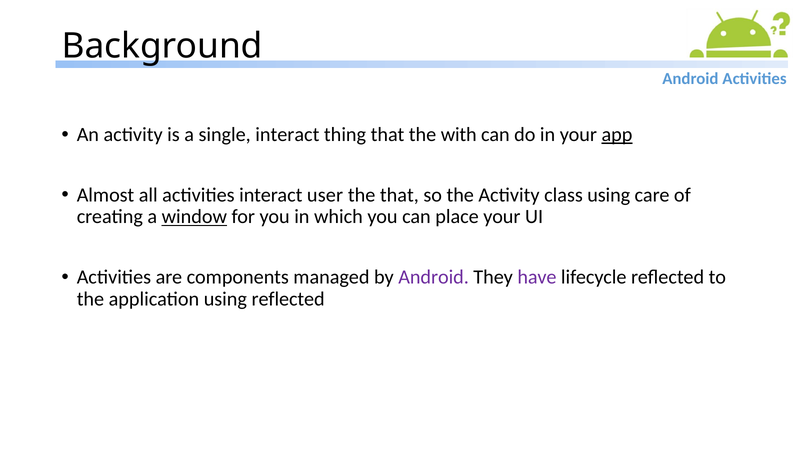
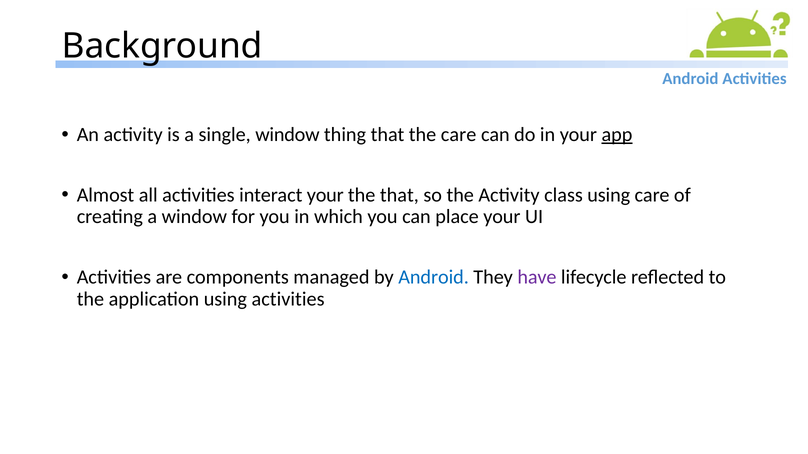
single interact: interact -> window
the with: with -> care
interact user: user -> your
window at (194, 217) underline: present -> none
Android at (434, 278) colour: purple -> blue
using reflected: reflected -> activities
